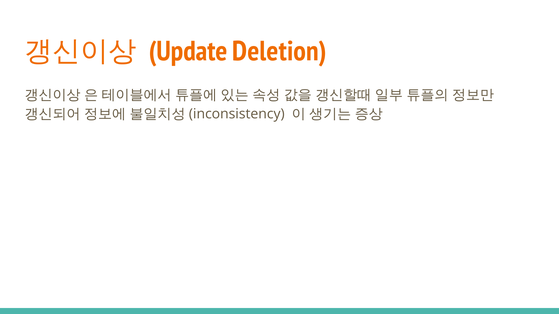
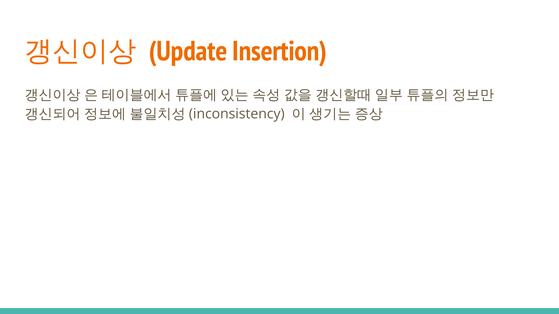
Deletion: Deletion -> Insertion
